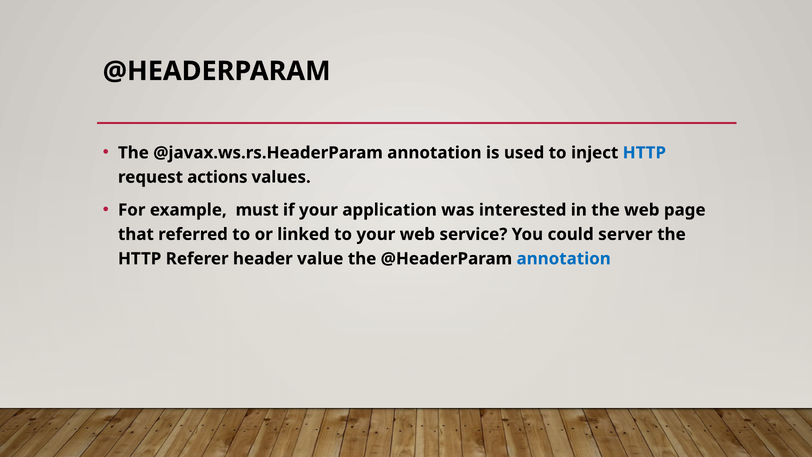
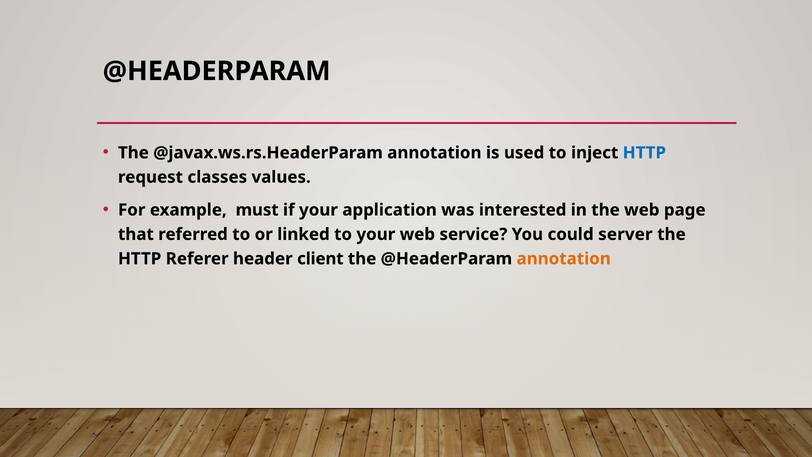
actions: actions -> classes
value: value -> client
annotation at (564, 259) colour: blue -> orange
